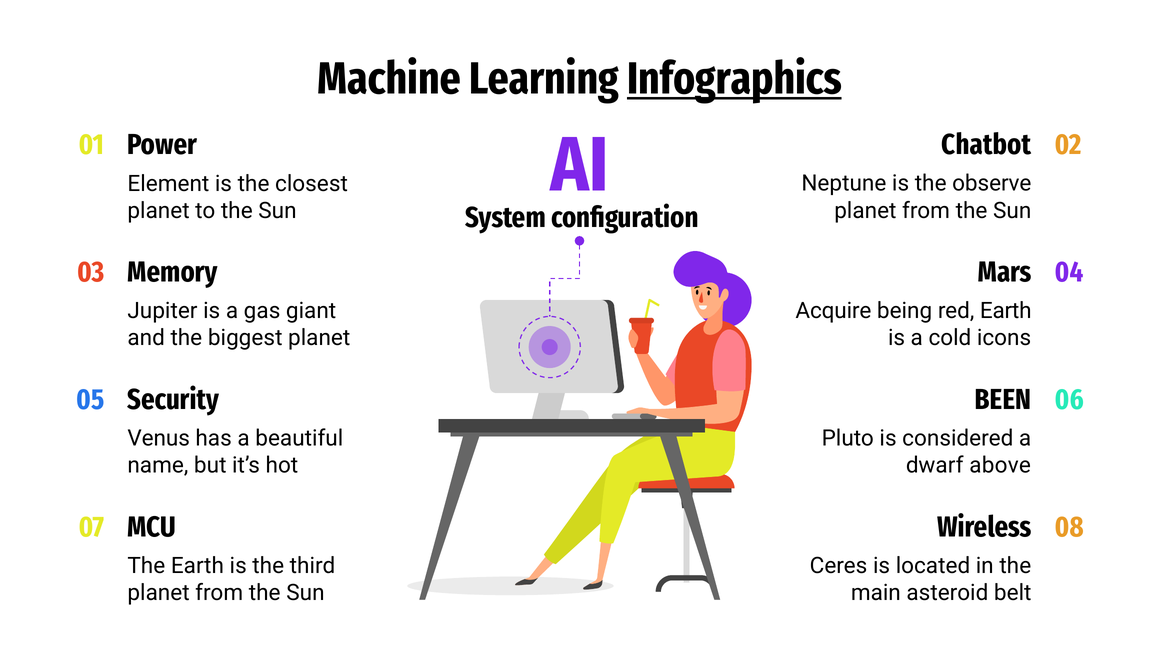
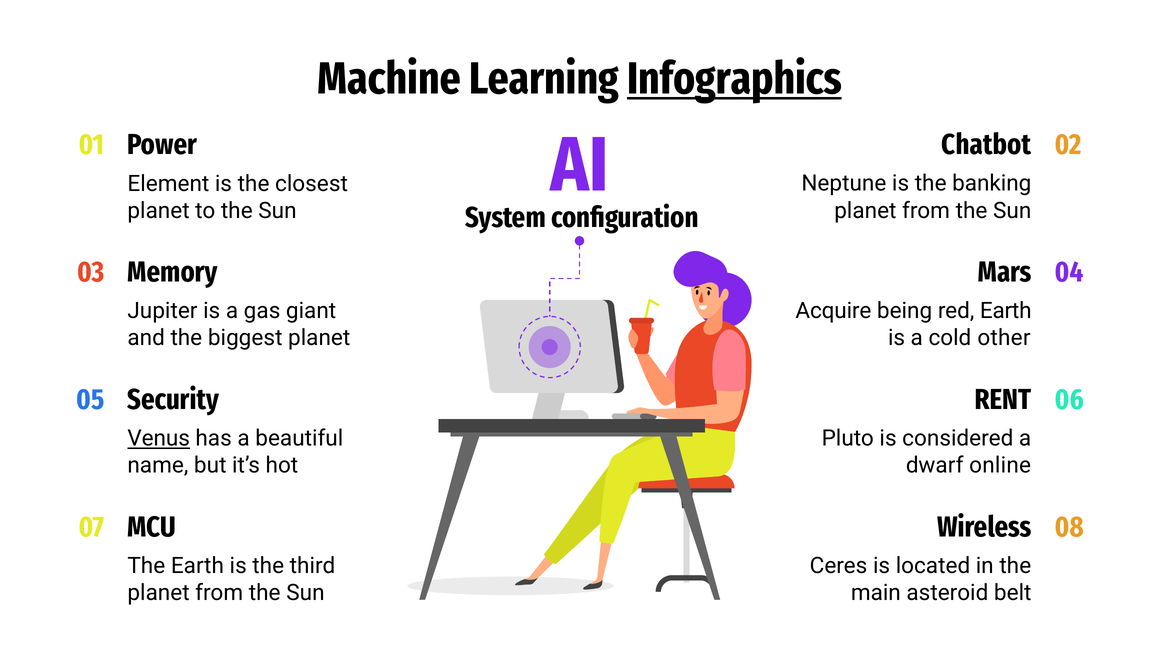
observe: observe -> banking
icons: icons -> other
BEEN: BEEN -> RENT
Venus underline: none -> present
above: above -> online
